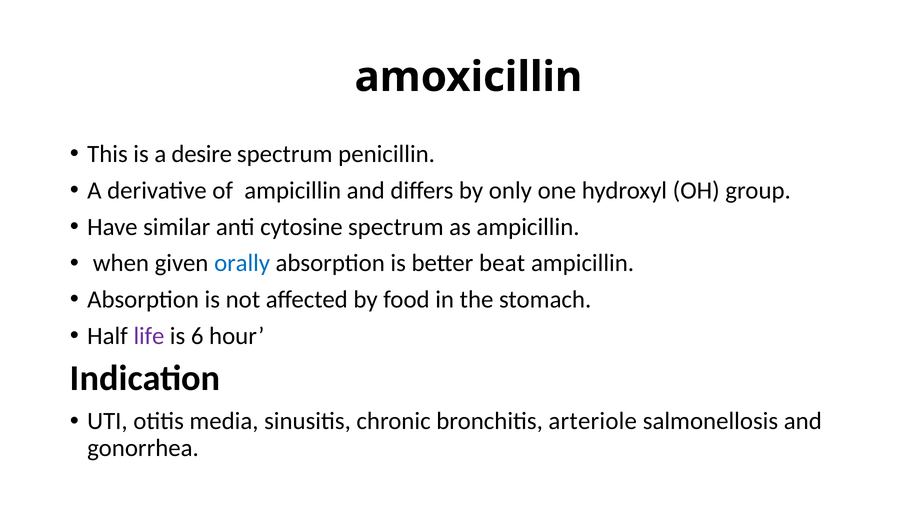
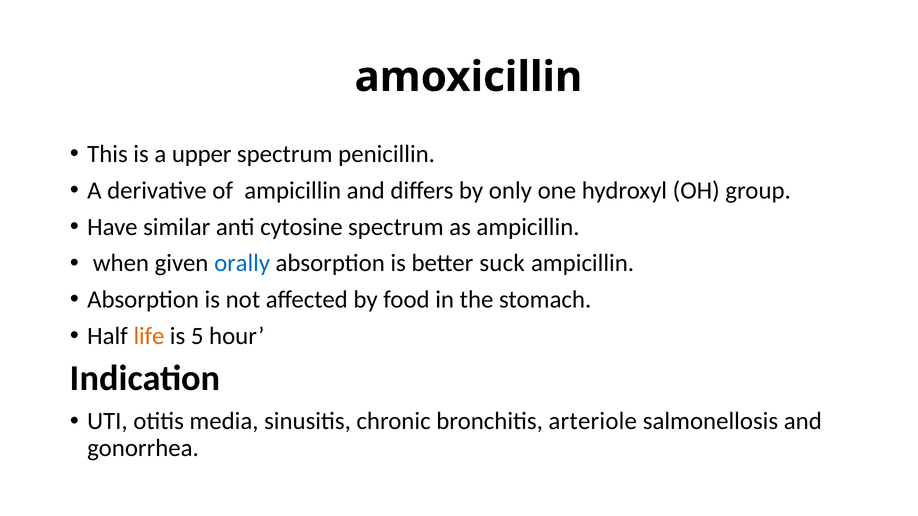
desire: desire -> upper
beat: beat -> suck
life colour: purple -> orange
6: 6 -> 5
